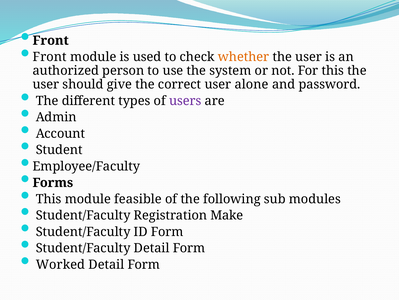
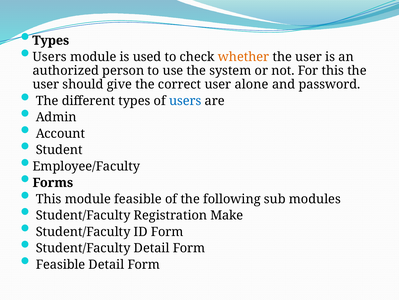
Front at (51, 40): Front -> Types
Front at (50, 57): Front -> Users
users at (185, 101) colour: purple -> blue
Worked at (60, 264): Worked -> Feasible
